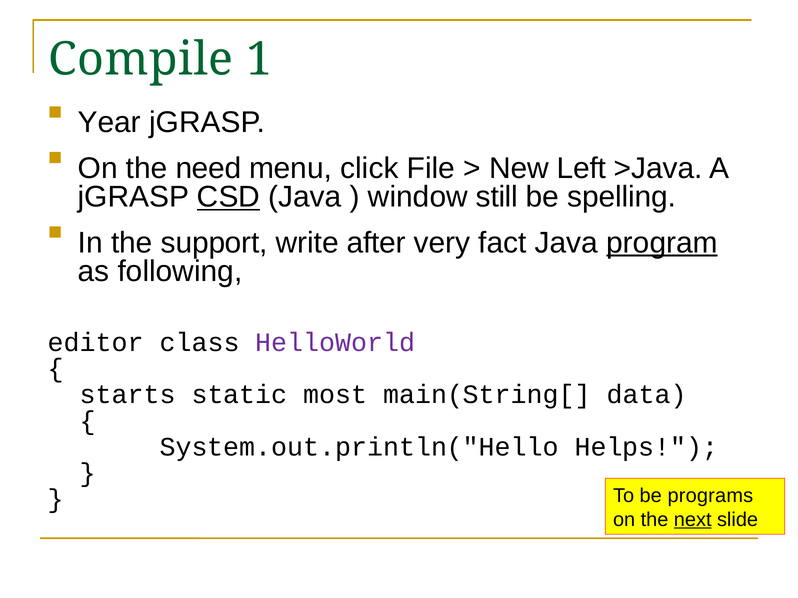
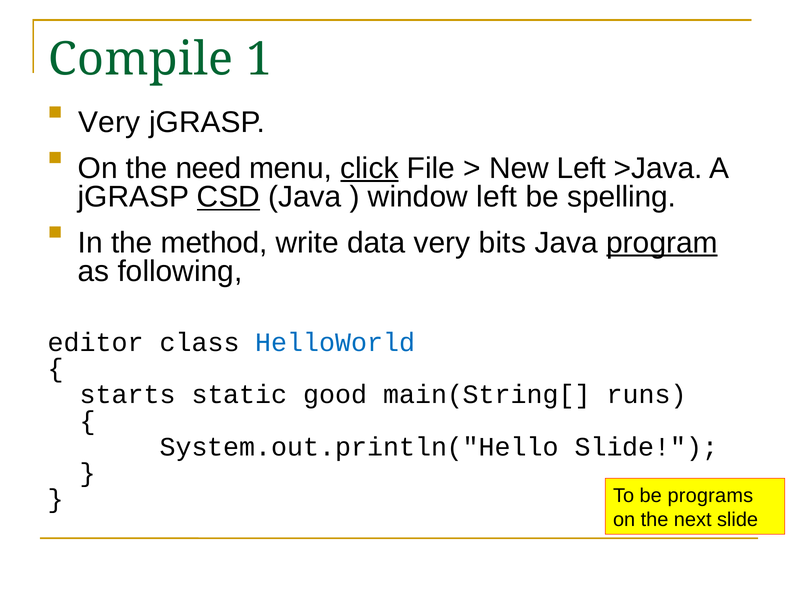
Year at (109, 123): Year -> Very
click underline: none -> present
window still: still -> left
support: support -> method
after: after -> data
fact: fact -> bits
HelloWorld colour: purple -> blue
most: most -> good
data: data -> runs
System.out.println("Hello Helps: Helps -> Slide
next underline: present -> none
